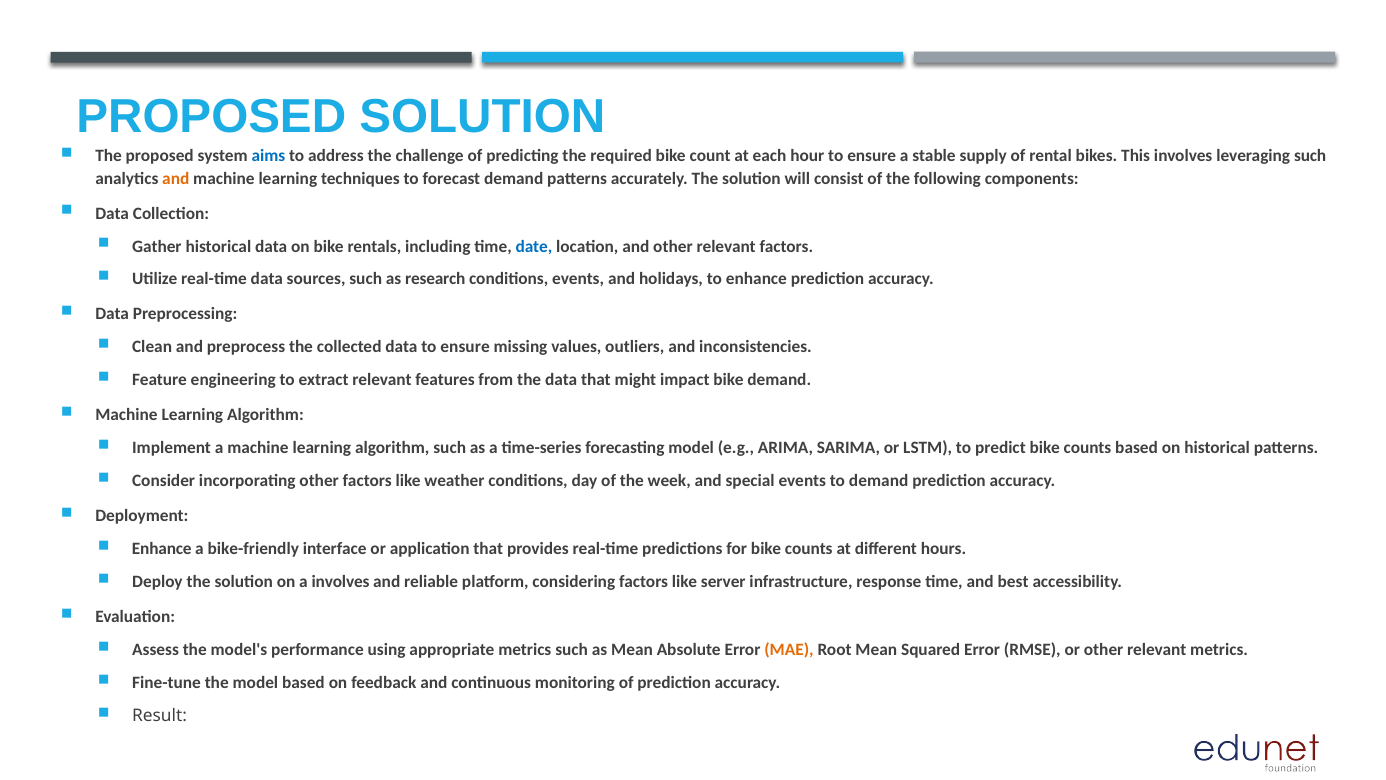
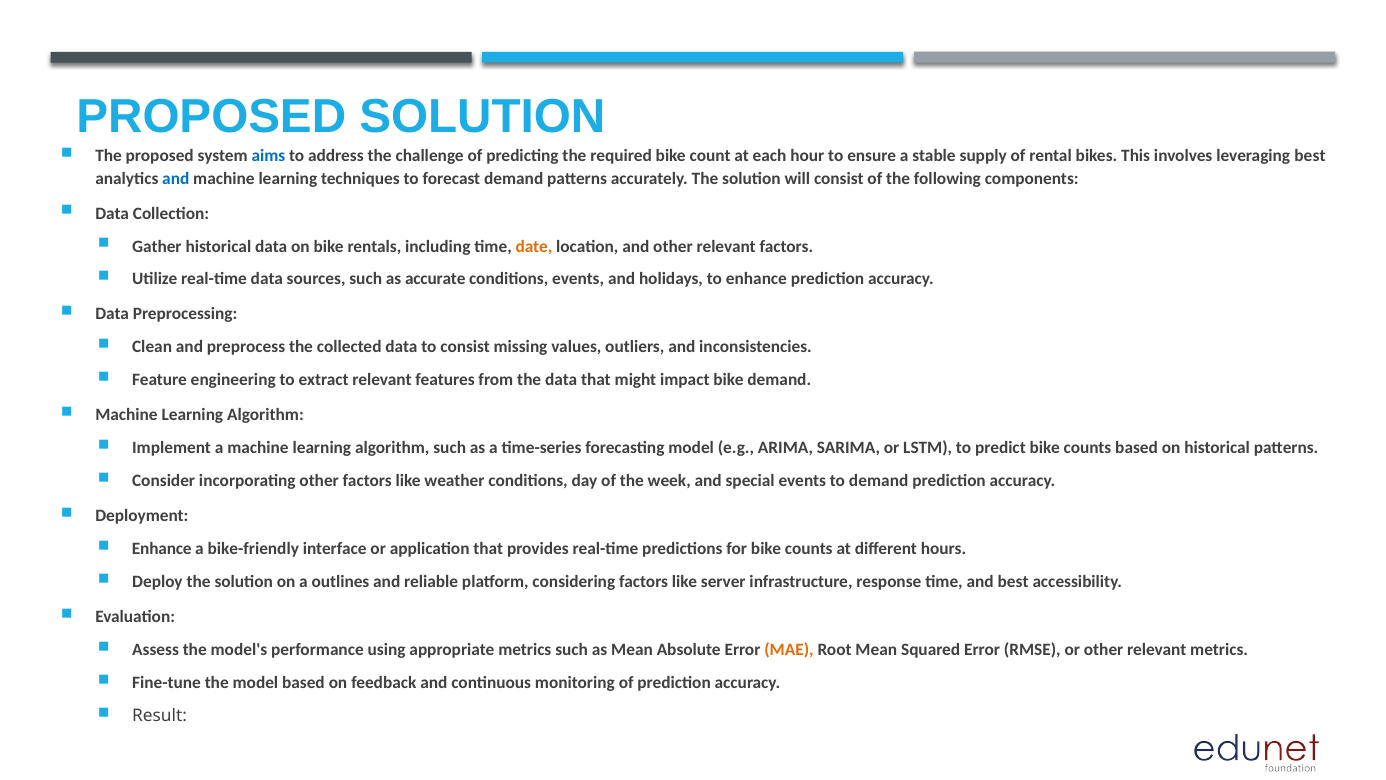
leveraging such: such -> best
and at (176, 178) colour: orange -> blue
date colour: blue -> orange
research: research -> accurate
data to ensure: ensure -> consist
a involves: involves -> outlines
